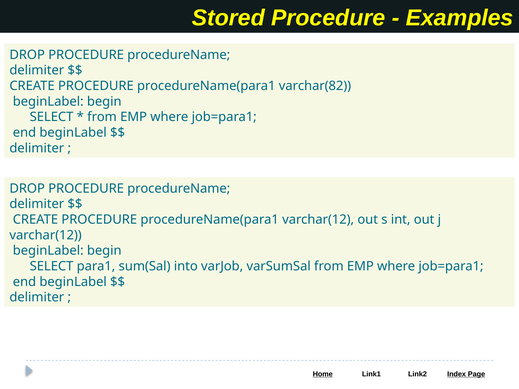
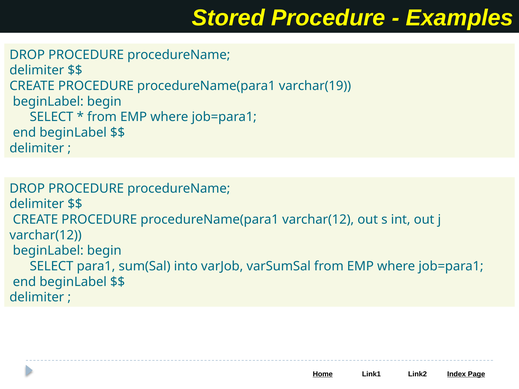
varchar(82: varchar(82 -> varchar(19
